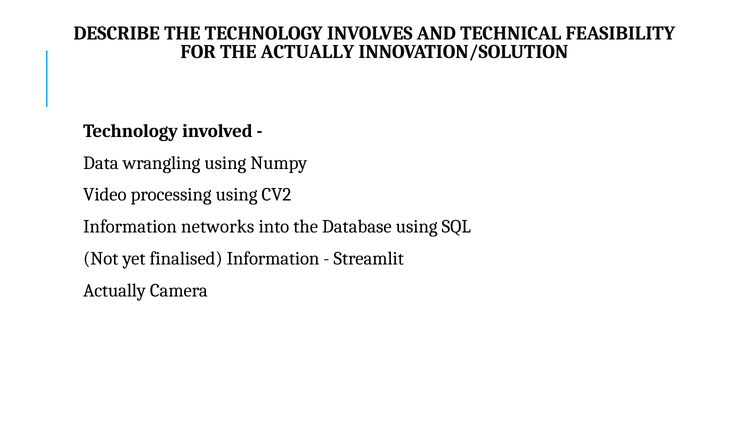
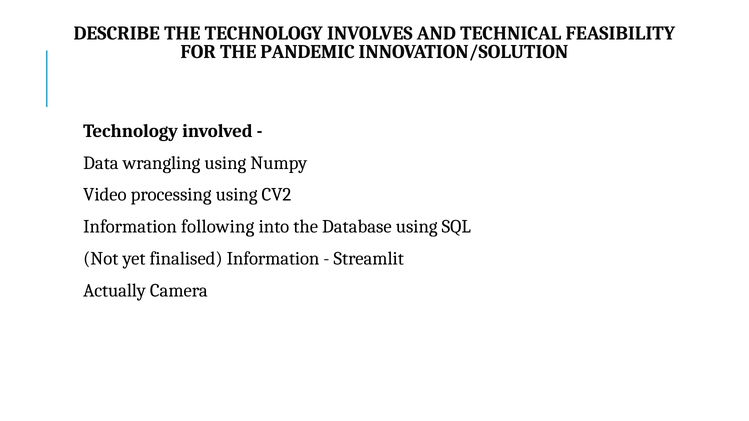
THE ACTUALLY: ACTUALLY -> PANDEMIC
networks: networks -> following
